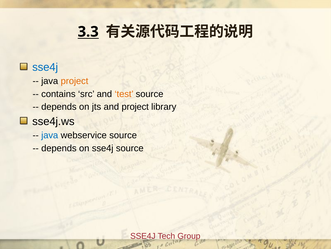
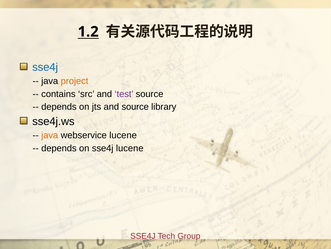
3.3: 3.3 -> 1.2
test colour: orange -> purple
and project: project -> source
java at (50, 135) colour: blue -> orange
webservice source: source -> lucene
sse4j source: source -> lucene
